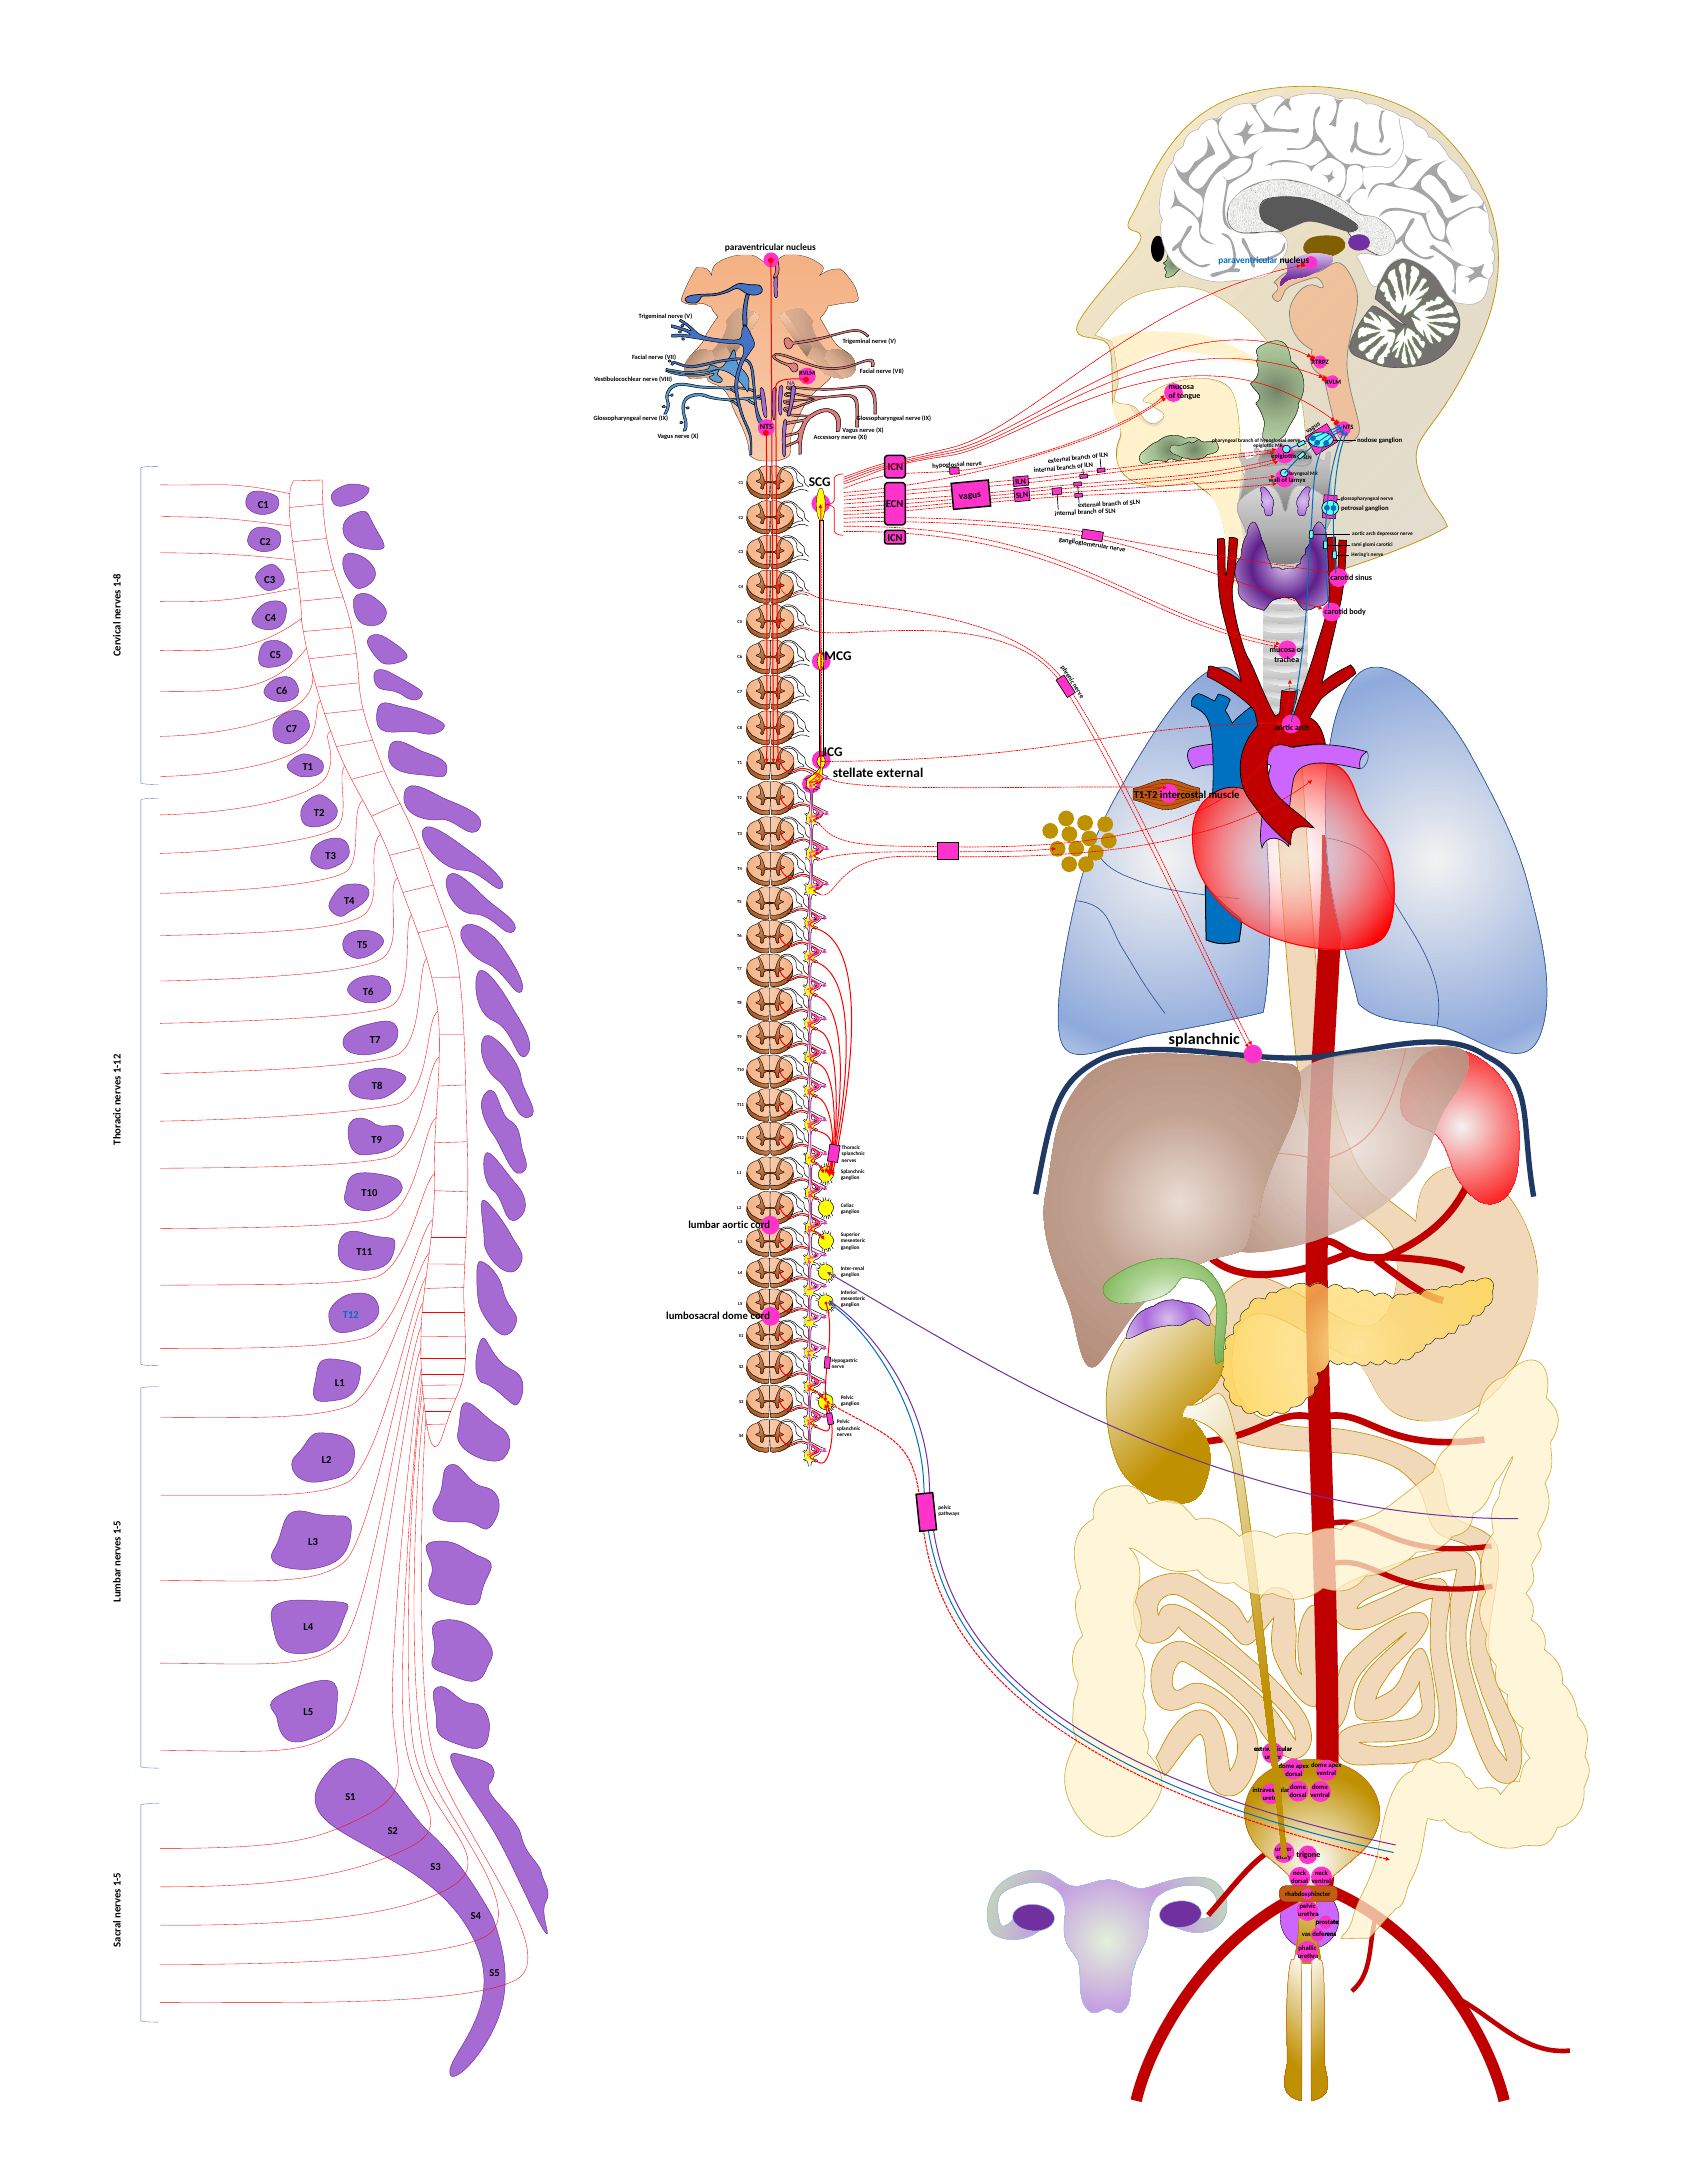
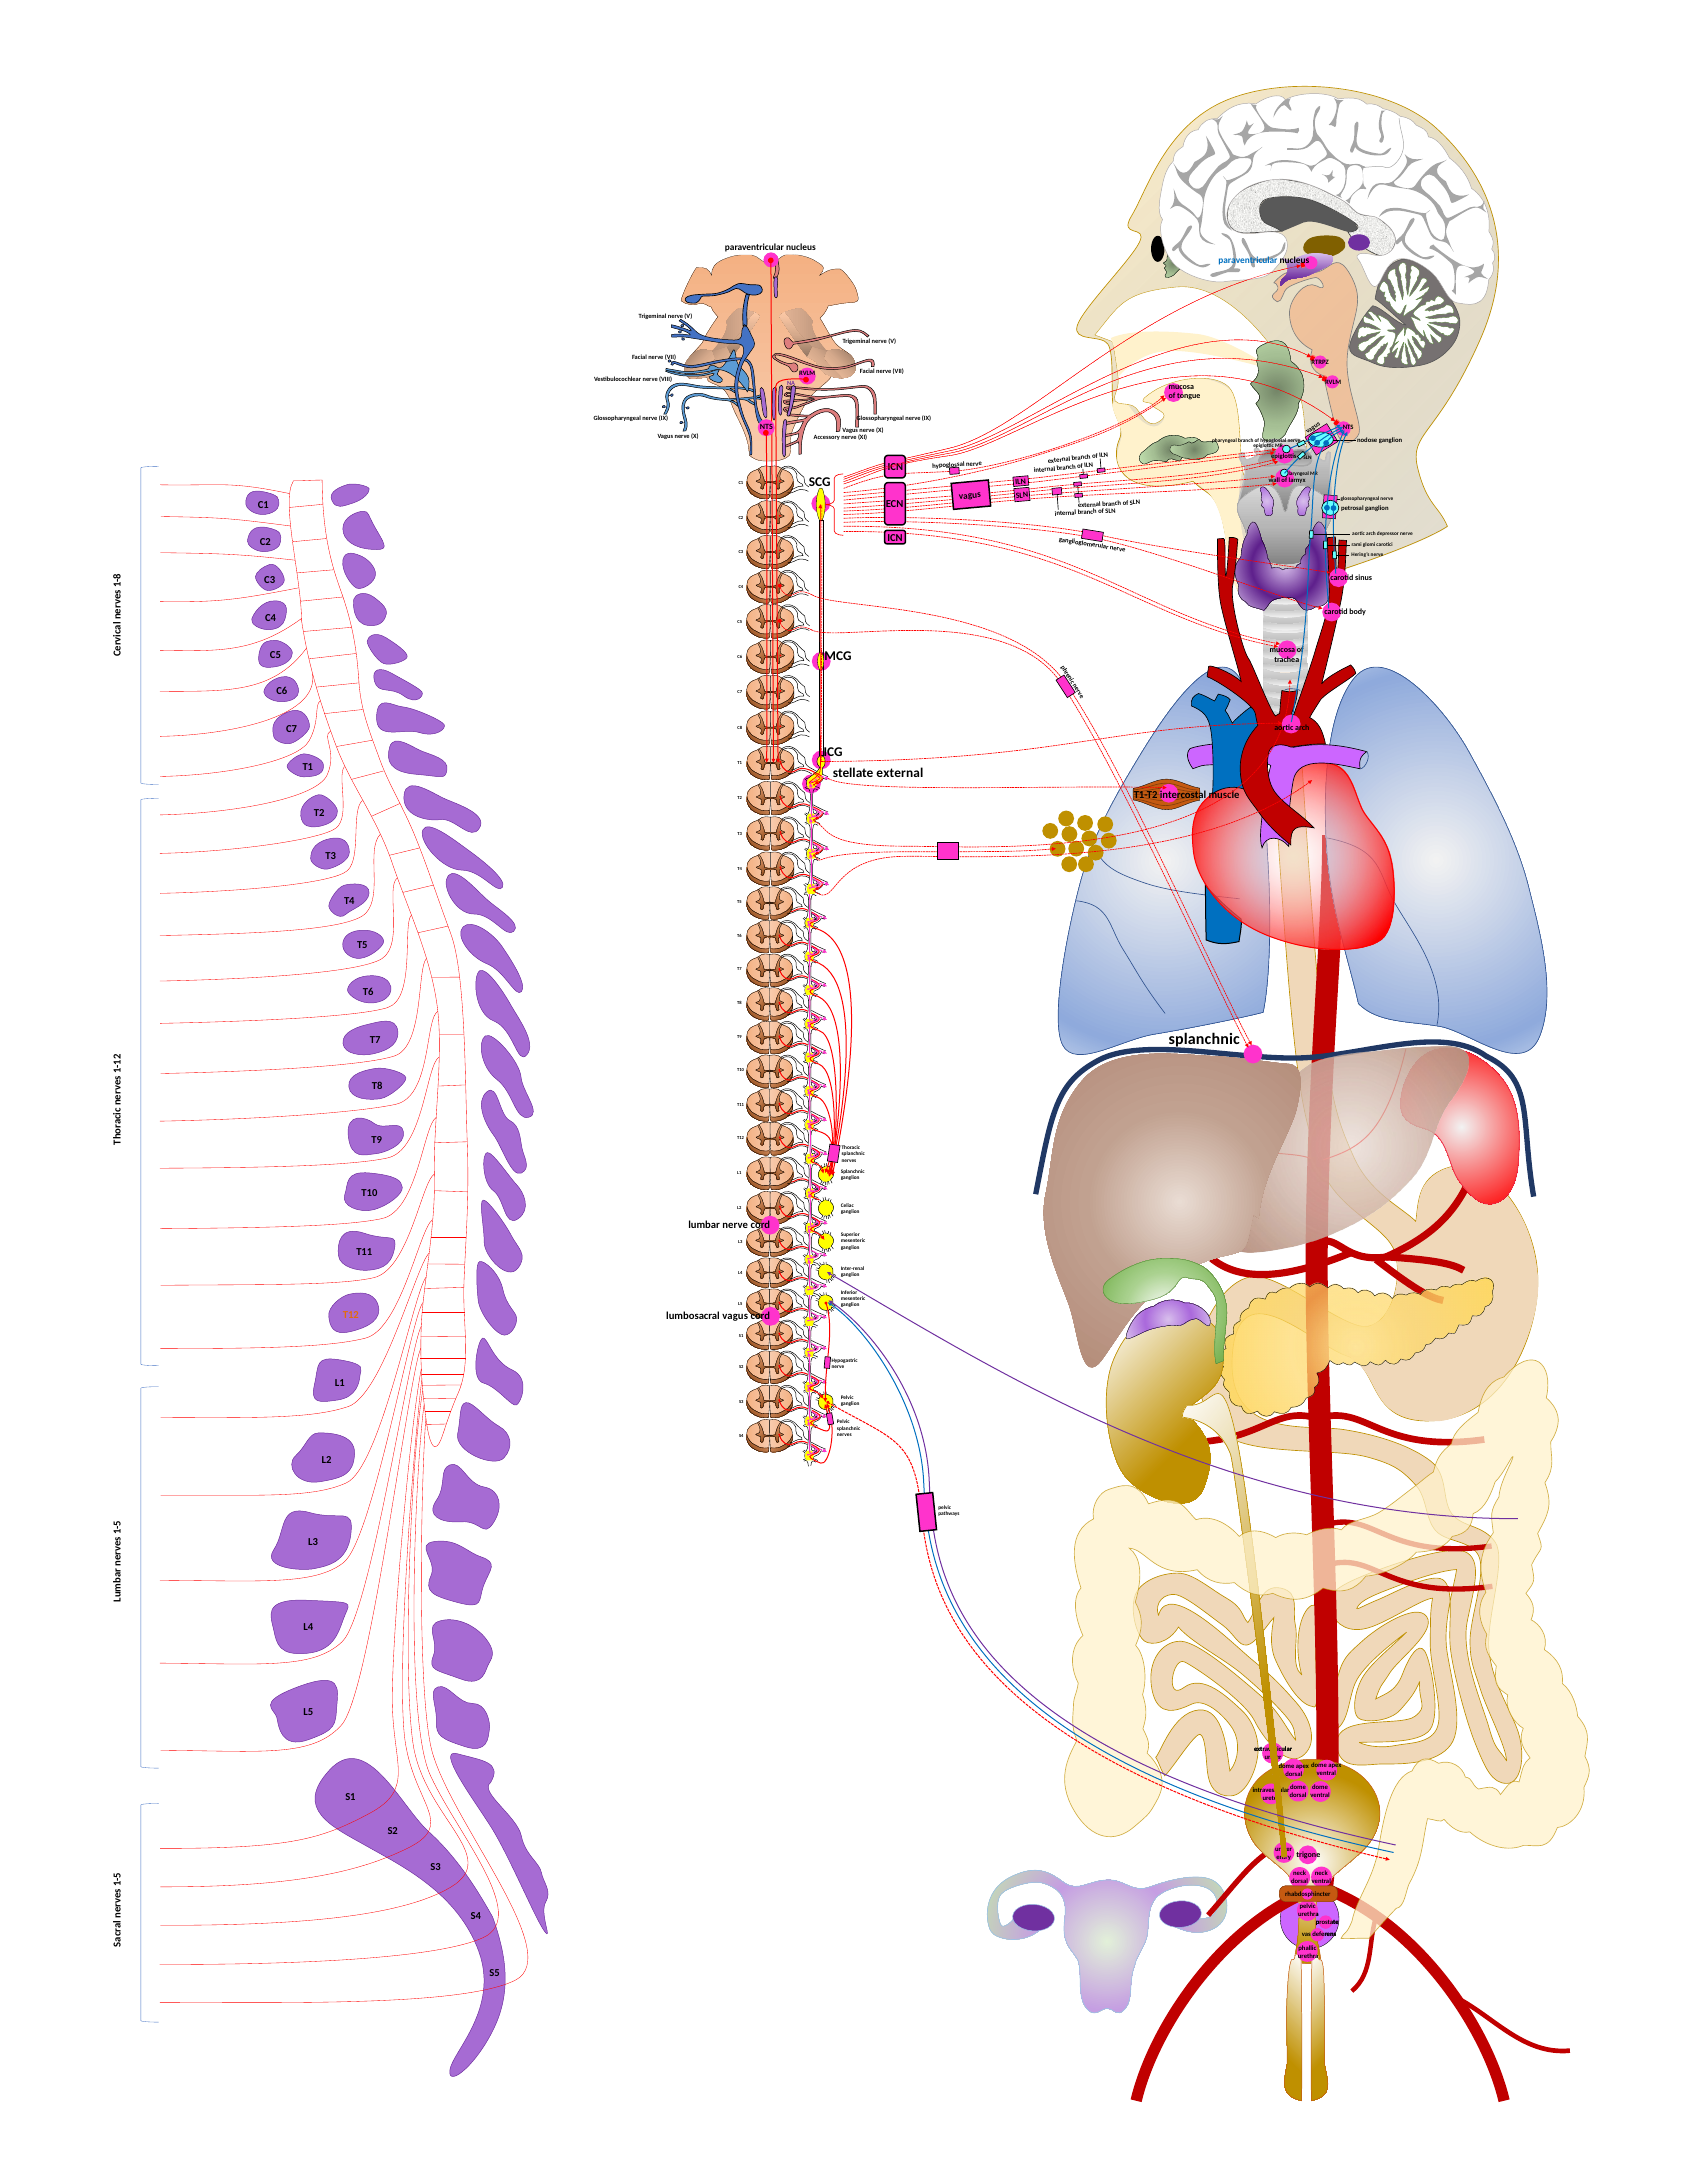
lumbar aortic: aortic -> nerve
T12 at (351, 1315) colour: blue -> orange
lumbosacral dome: dome -> vagus
